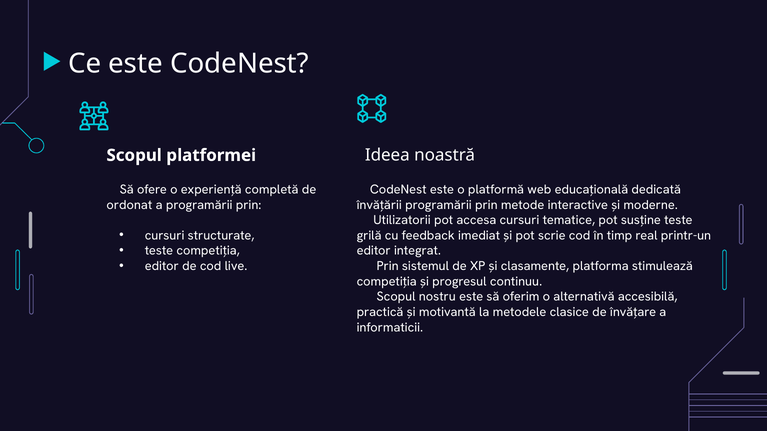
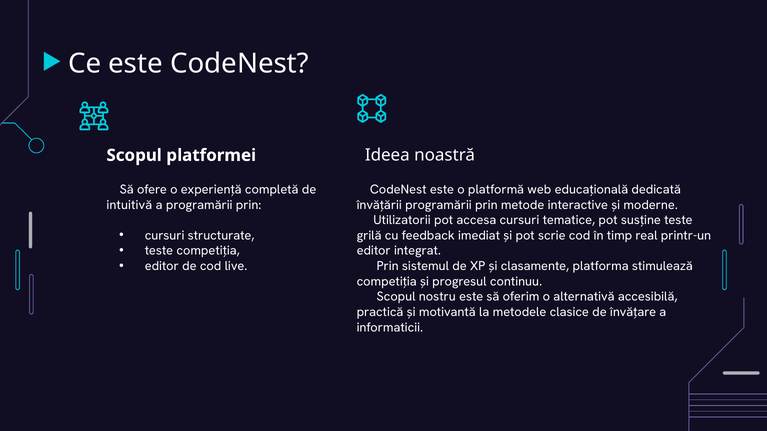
ordonat: ordonat -> intuitivă
